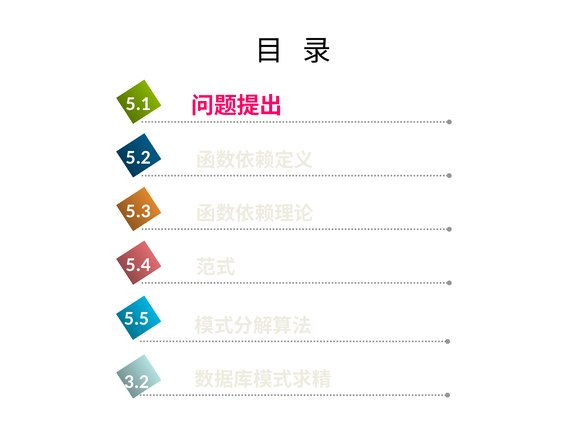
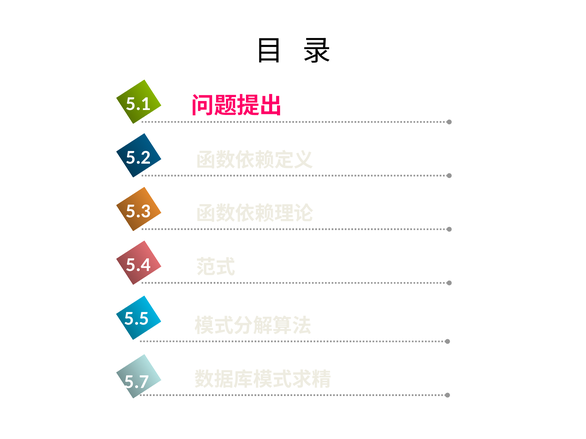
3.2: 3.2 -> 5.7
